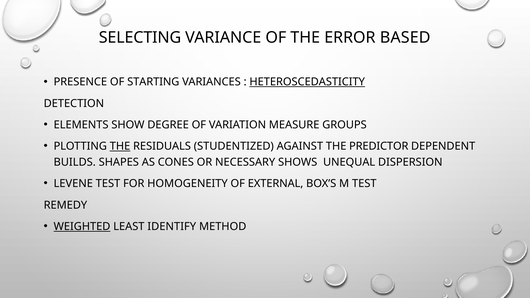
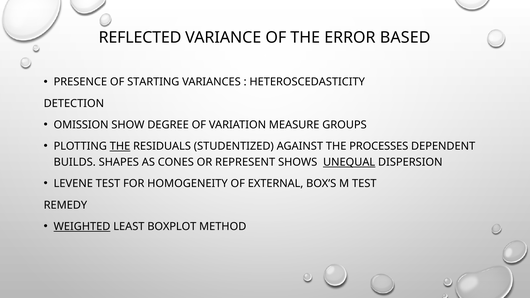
SELECTING: SELECTING -> REFLECTED
HETEROSCEDASTICITY underline: present -> none
ELEMENTS: ELEMENTS -> OMISSION
PREDICTOR: PREDICTOR -> PROCESSES
NECESSARY: NECESSARY -> REPRESENT
UNEQUAL underline: none -> present
IDENTIFY: IDENTIFY -> BOXPLOT
